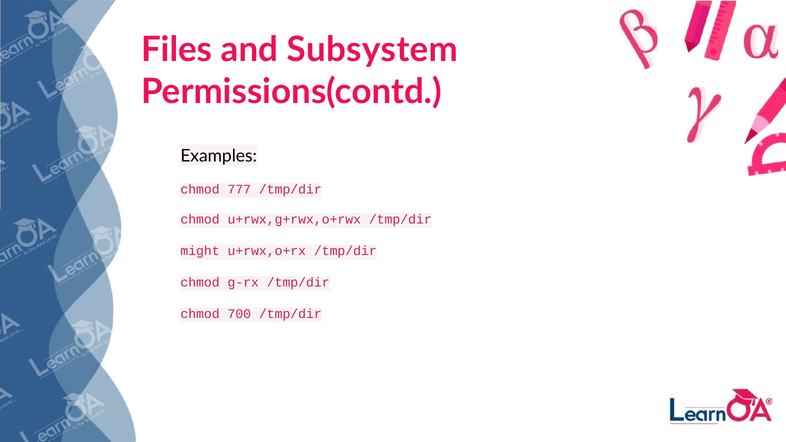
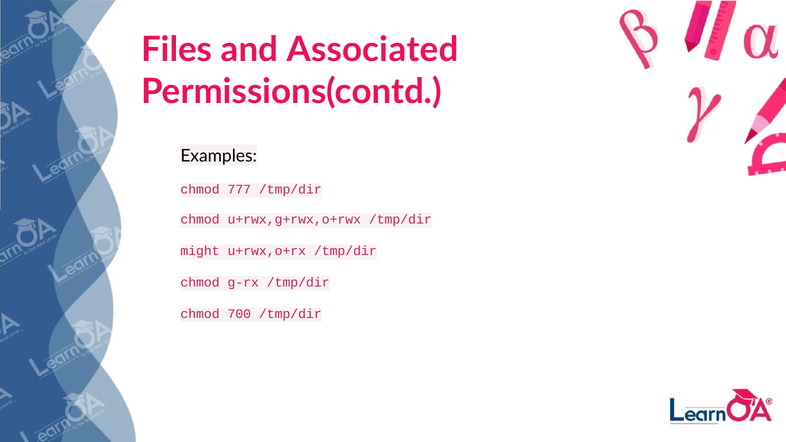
Subsystem: Subsystem -> Associated
